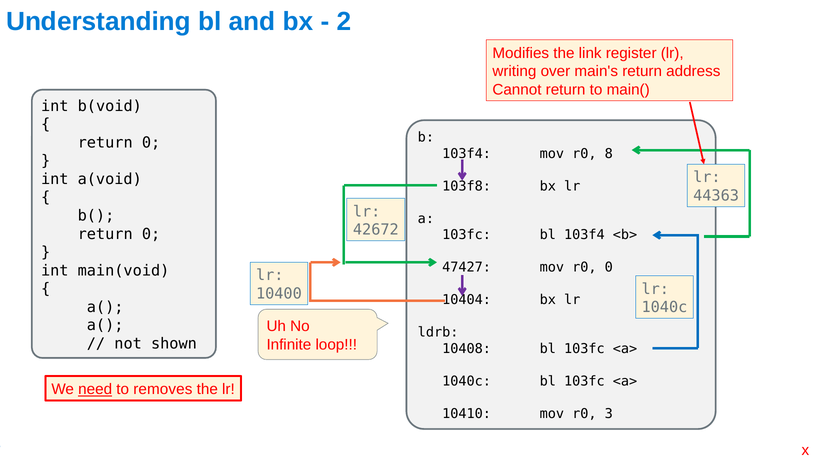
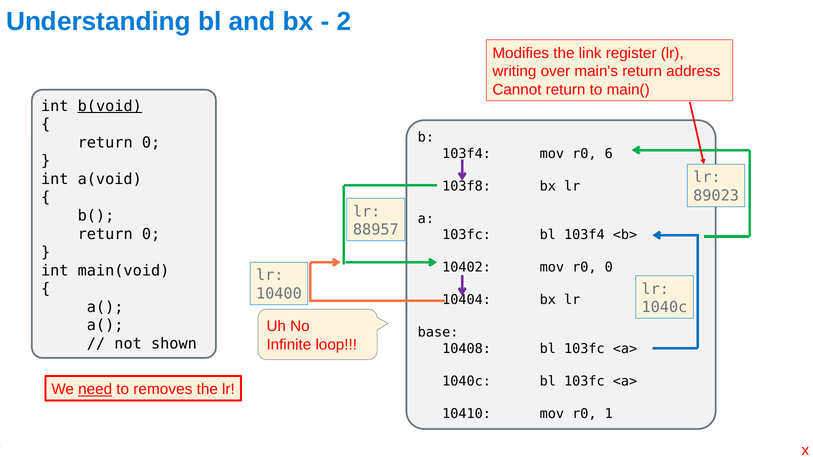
b(void underline: none -> present
8: 8 -> 6
44363: 44363 -> 89023
42672: 42672 -> 88957
47427: 47427 -> 10402
ldrb: ldrb -> base
3: 3 -> 1
